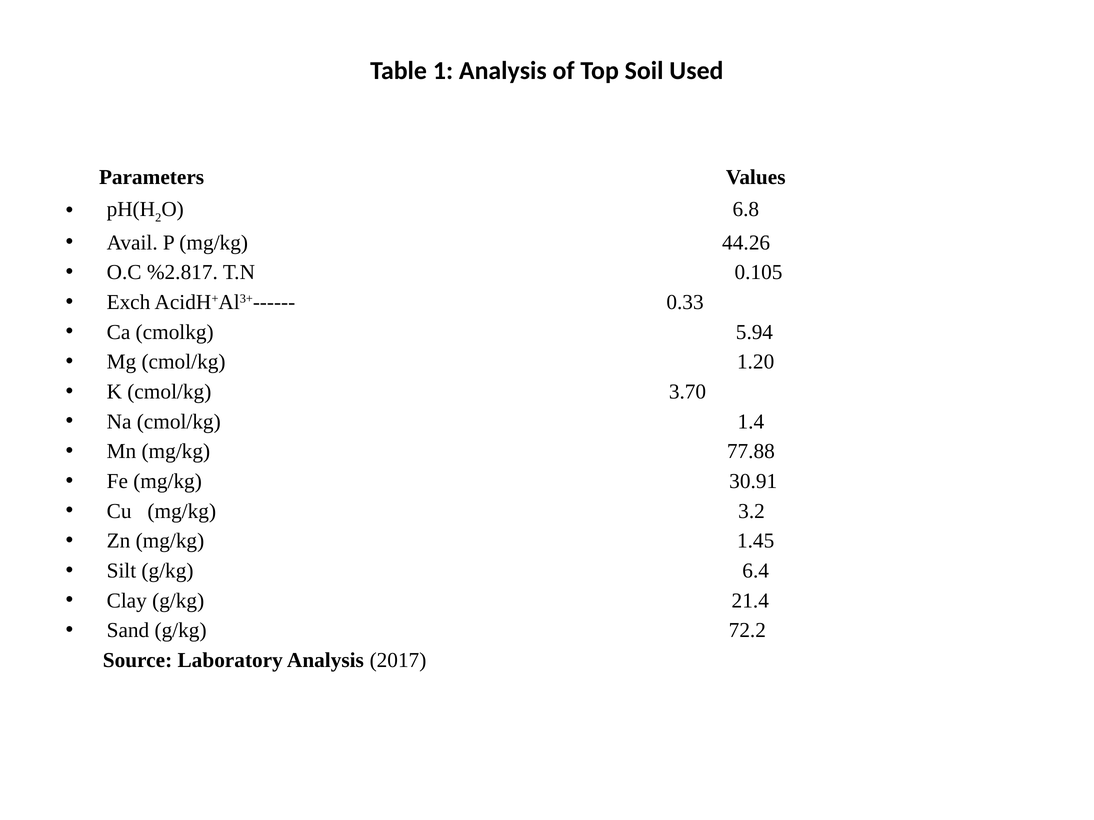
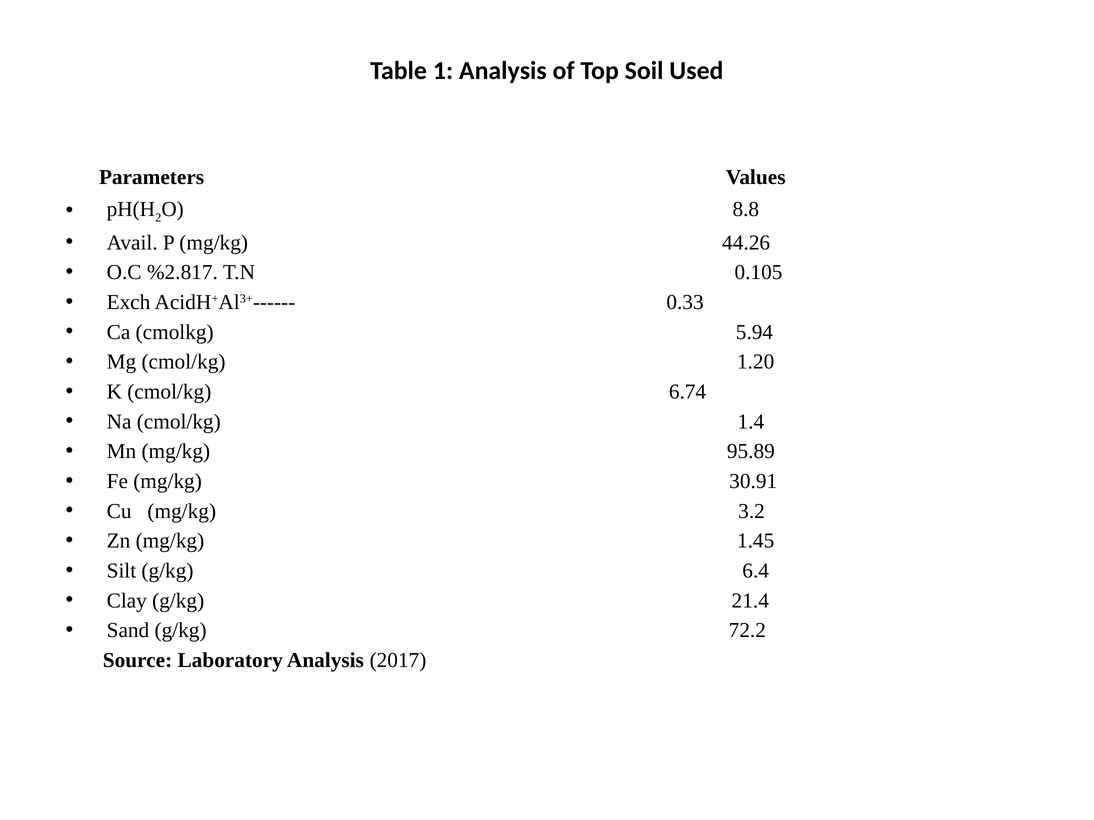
6.8: 6.8 -> 8.8
3.70: 3.70 -> 6.74
77.88: 77.88 -> 95.89
